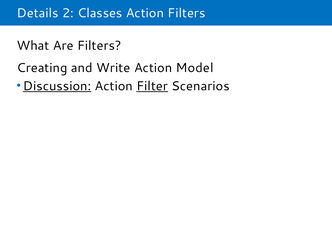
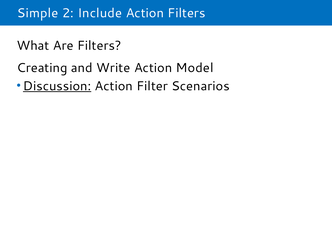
Details: Details -> Simple
Classes: Classes -> Include
Filter underline: present -> none
